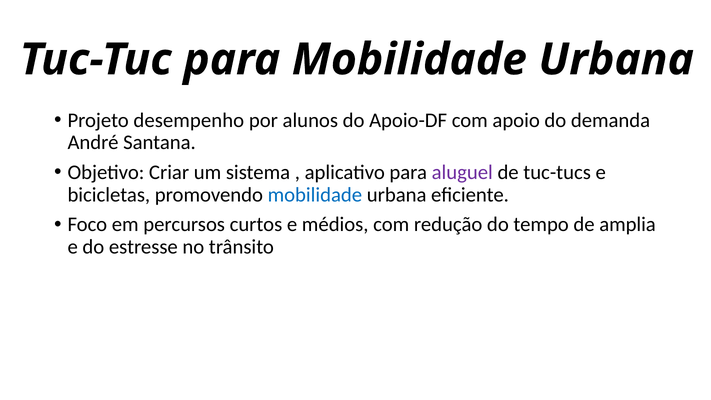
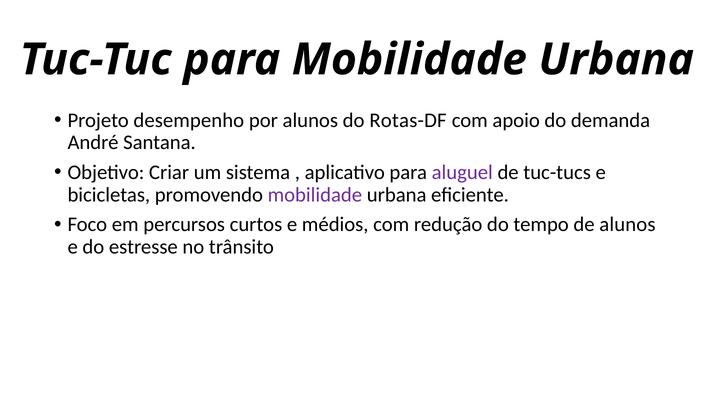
Apoio-DF: Apoio-DF -> Rotas-DF
mobilidade at (315, 195) colour: blue -> purple
de amplia: amplia -> alunos
